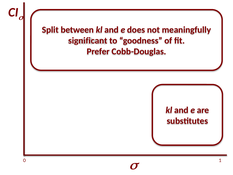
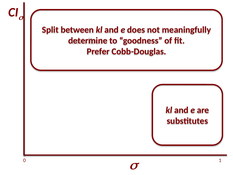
significant: significant -> determine
